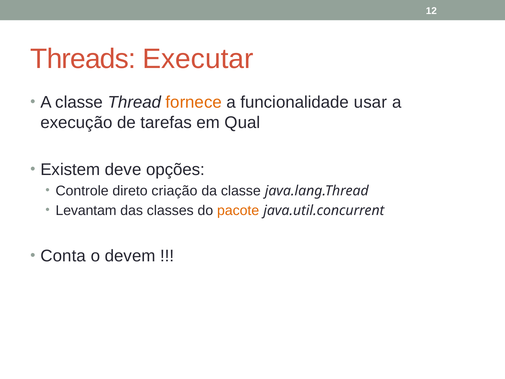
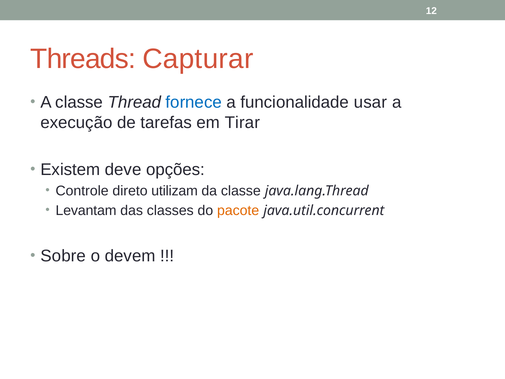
Executar: Executar -> Capturar
fornece colour: orange -> blue
Qual: Qual -> Tirar
criação: criação -> utilizam
Conta: Conta -> Sobre
